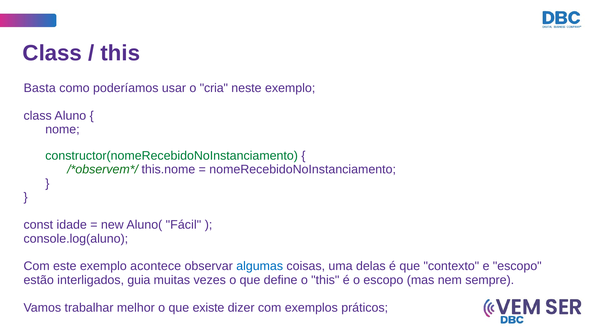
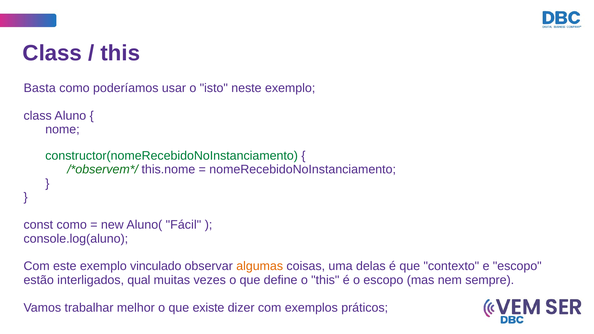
cria: cria -> isto
const idade: idade -> como
acontece: acontece -> vinculado
algumas colour: blue -> orange
guia: guia -> qual
